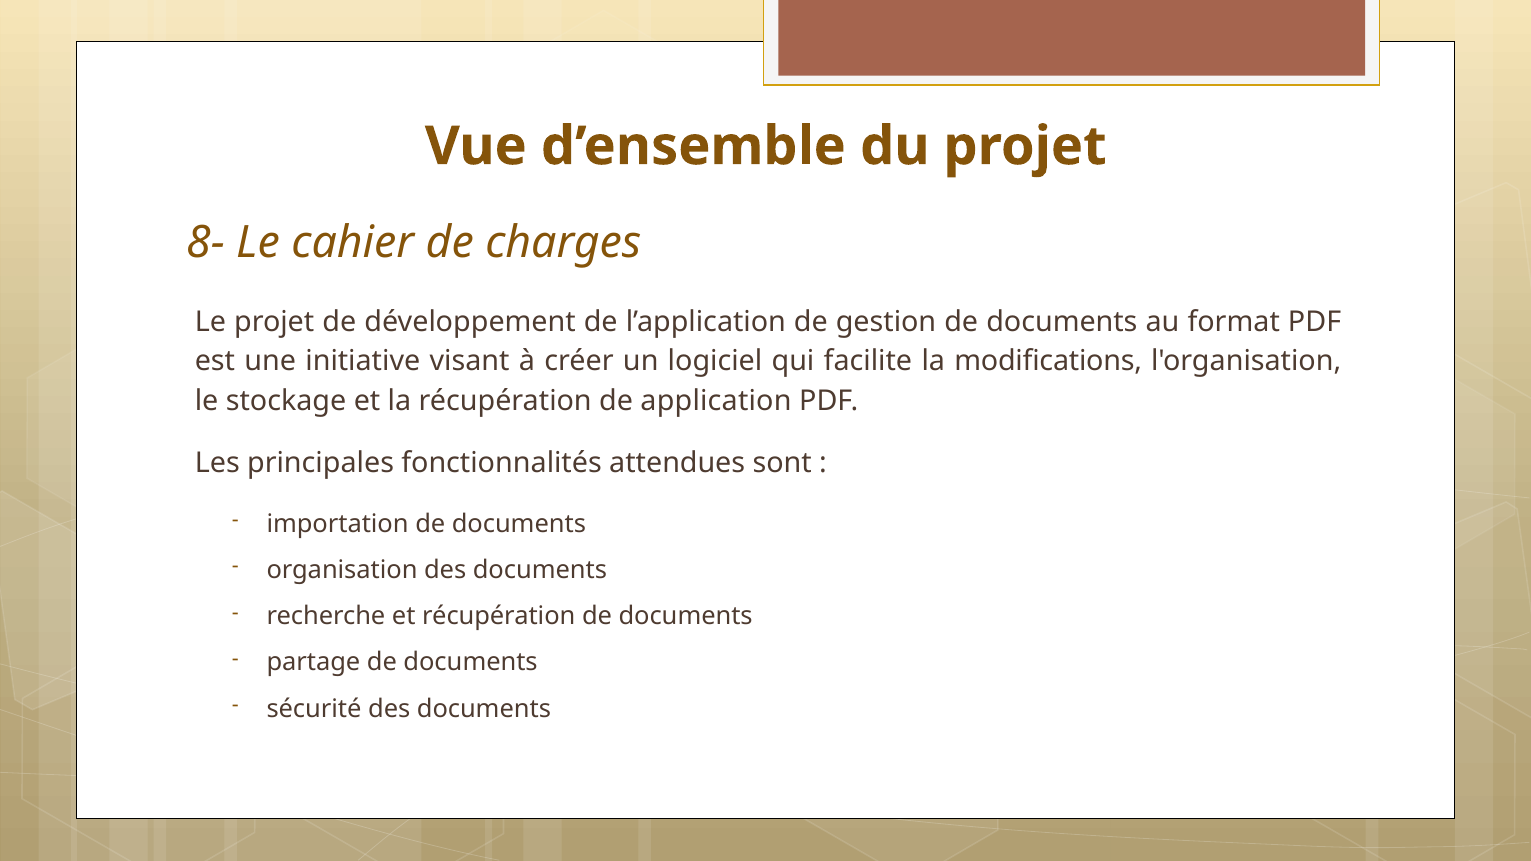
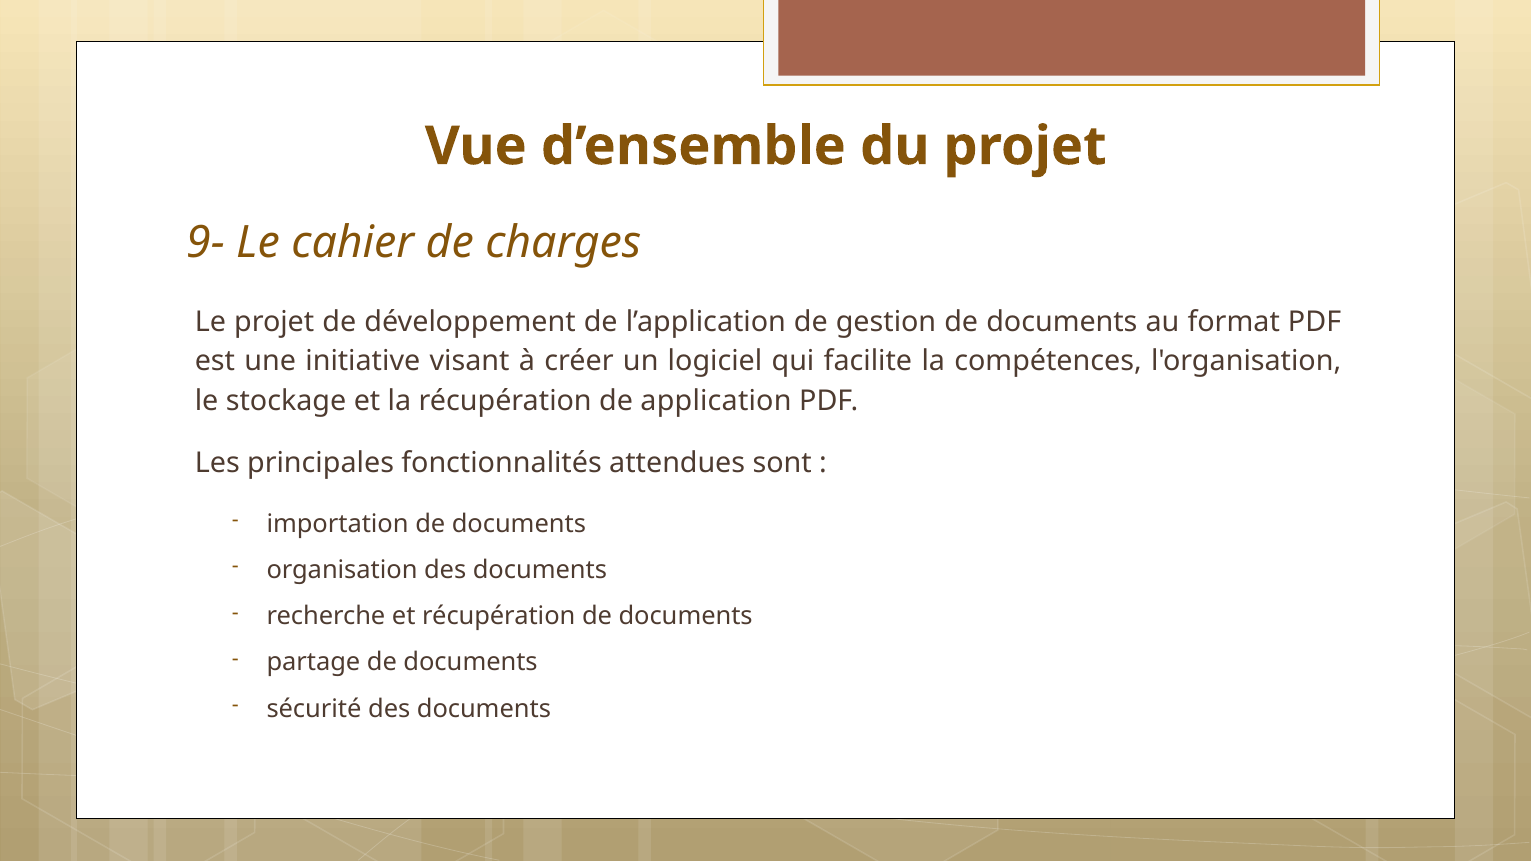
8-: 8- -> 9-
modifications: modifications -> compétences
